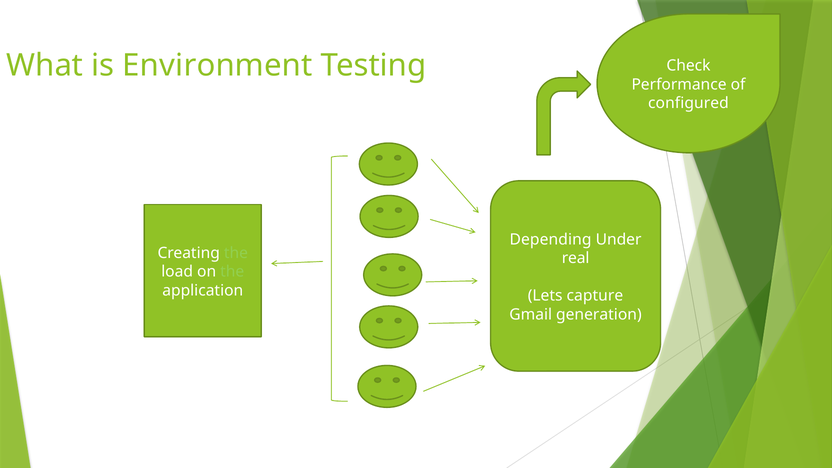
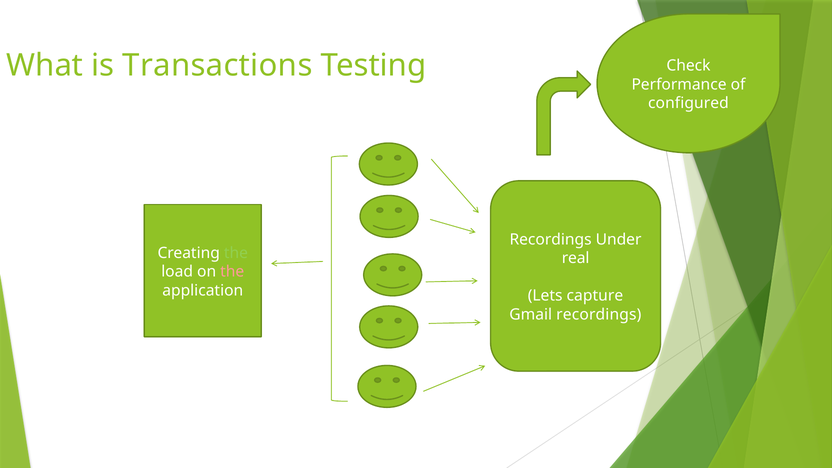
Environment: Environment -> Transactions
Depending at (551, 240): Depending -> Recordings
the at (232, 272) colour: light green -> pink
Gmail generation: generation -> recordings
